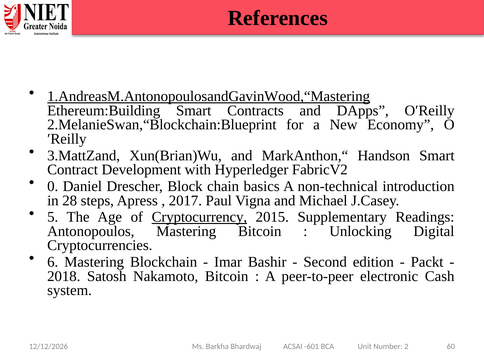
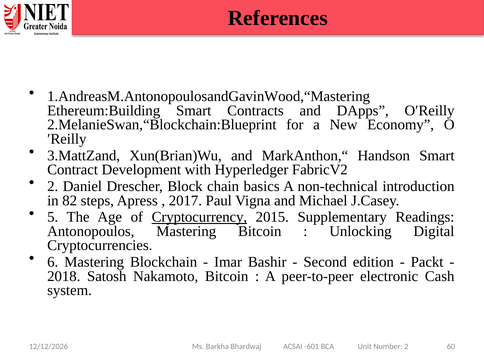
1.AndreasM.AntonopoulosandGavinWood,“Mastering underline: present -> none
0 at (53, 186): 0 -> 2
28: 28 -> 82
